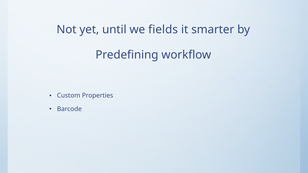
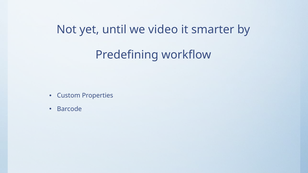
fields: fields -> video
